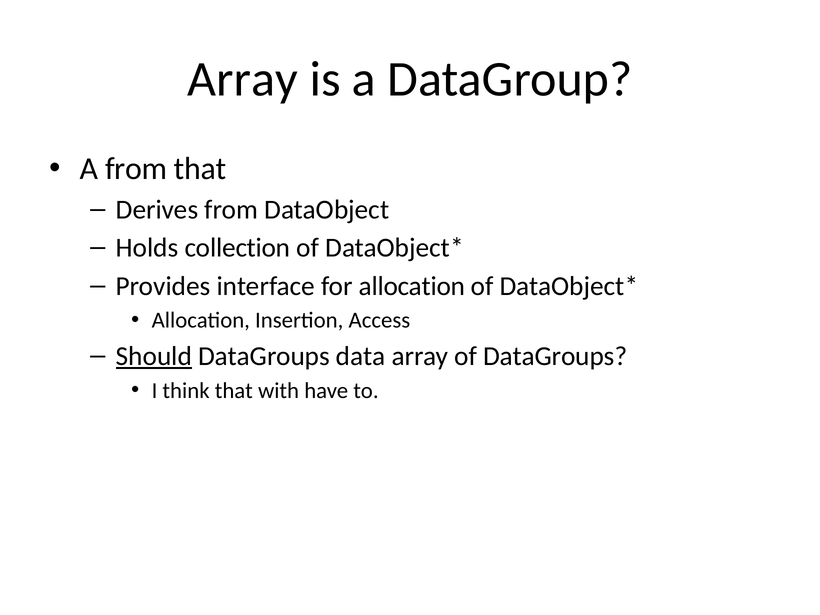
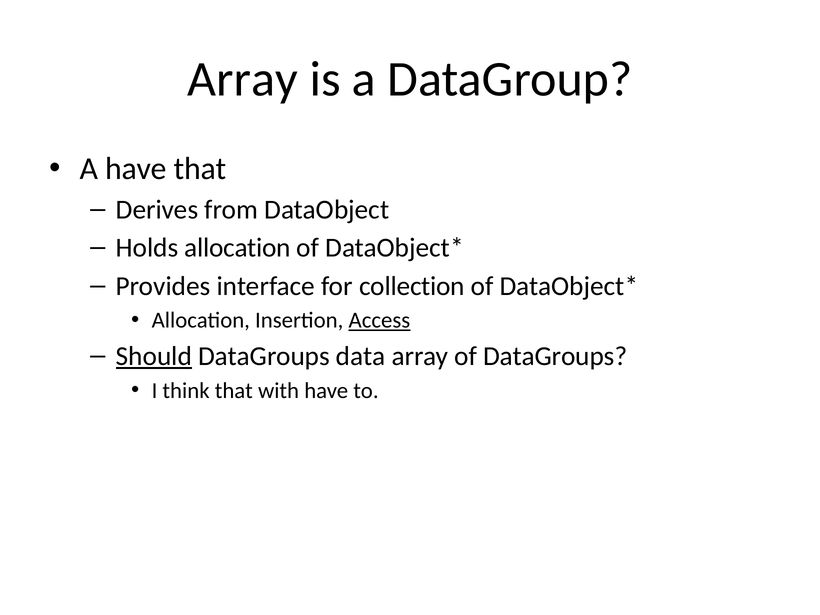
A from: from -> have
Holds collection: collection -> allocation
for allocation: allocation -> collection
Access underline: none -> present
